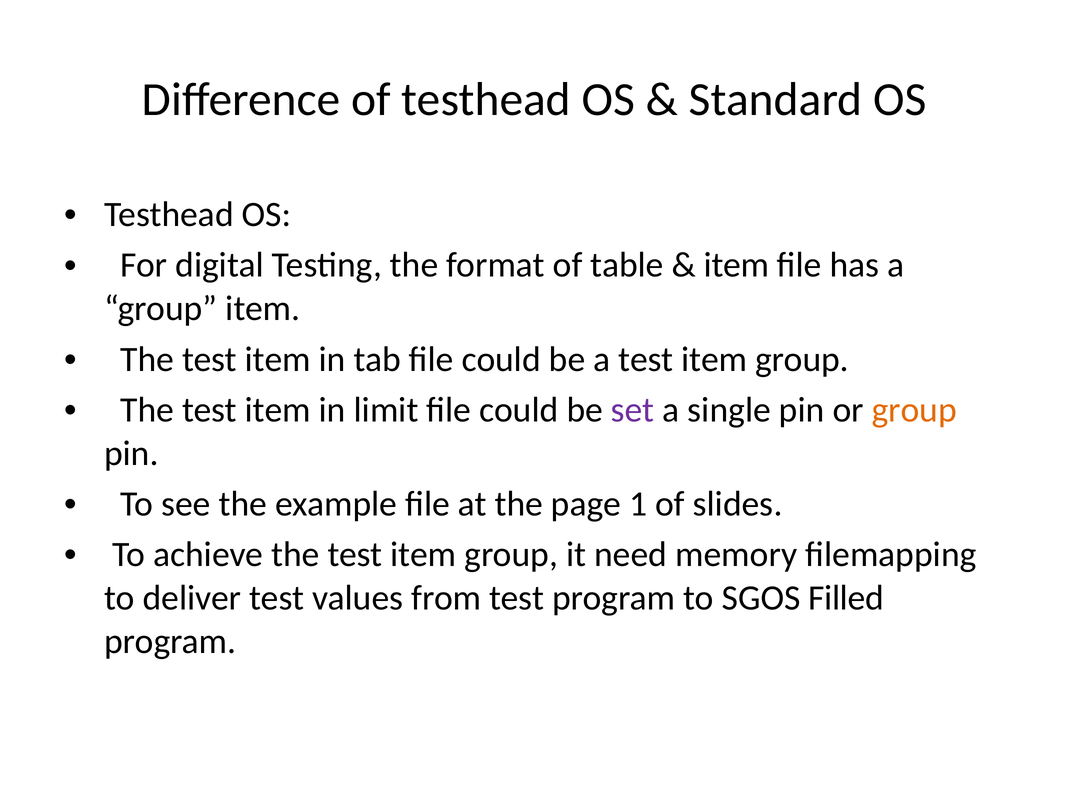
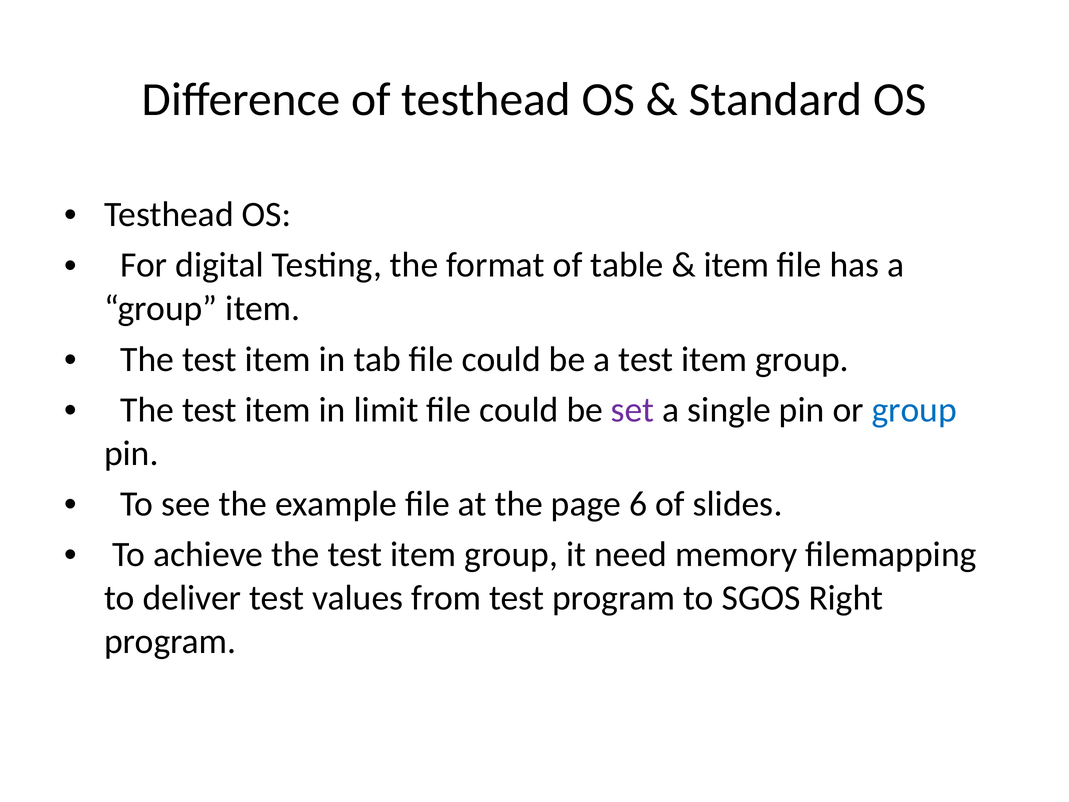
group at (914, 410) colour: orange -> blue
1: 1 -> 6
Filled: Filled -> Right
